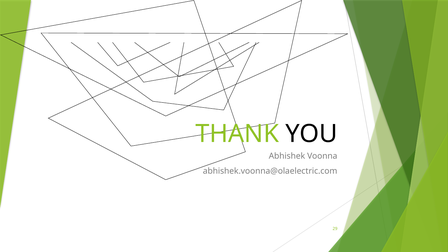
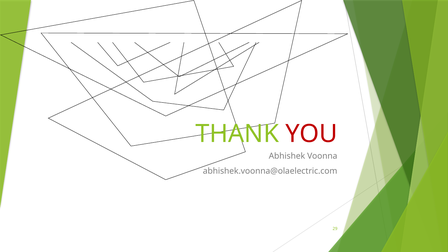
YOU colour: black -> red
